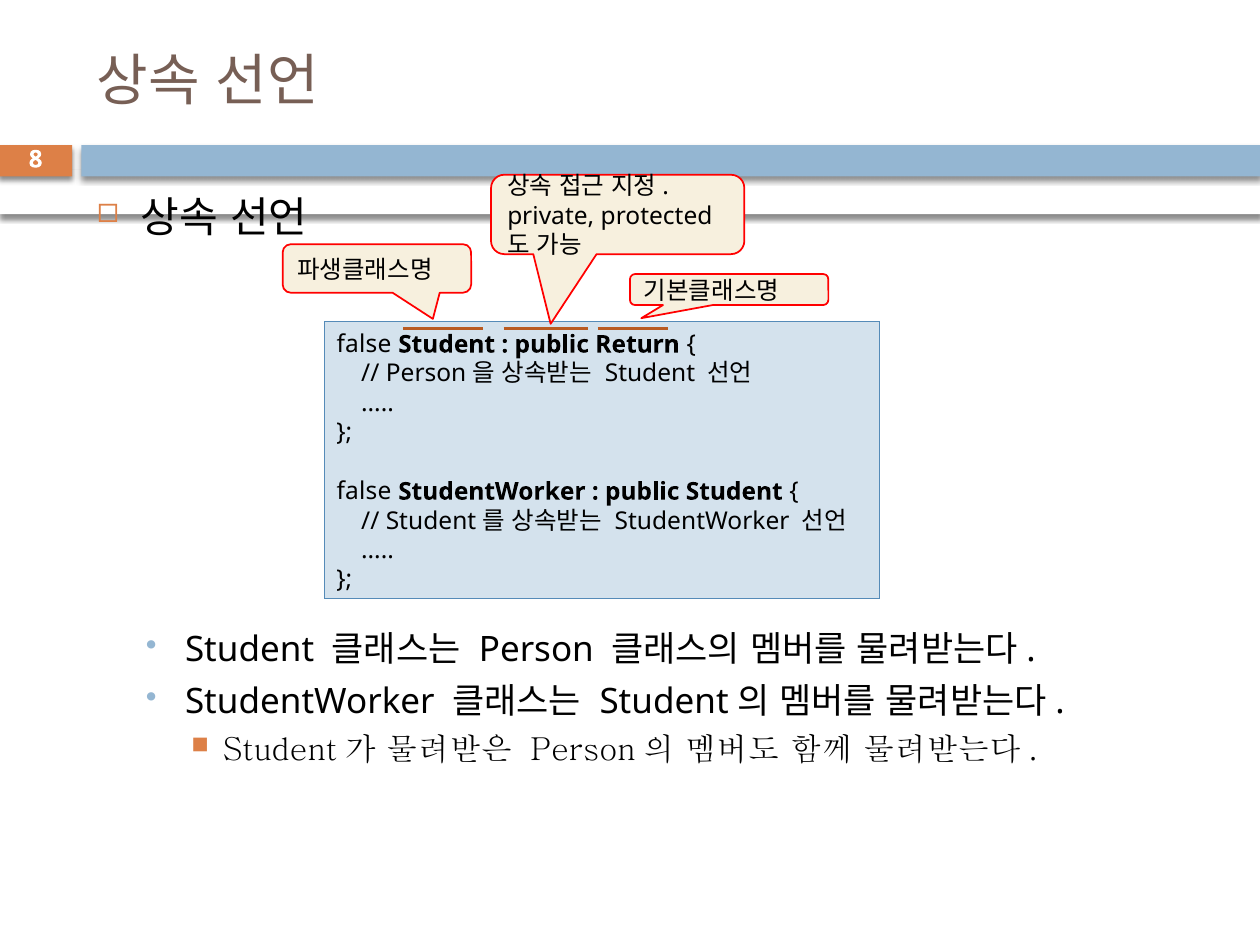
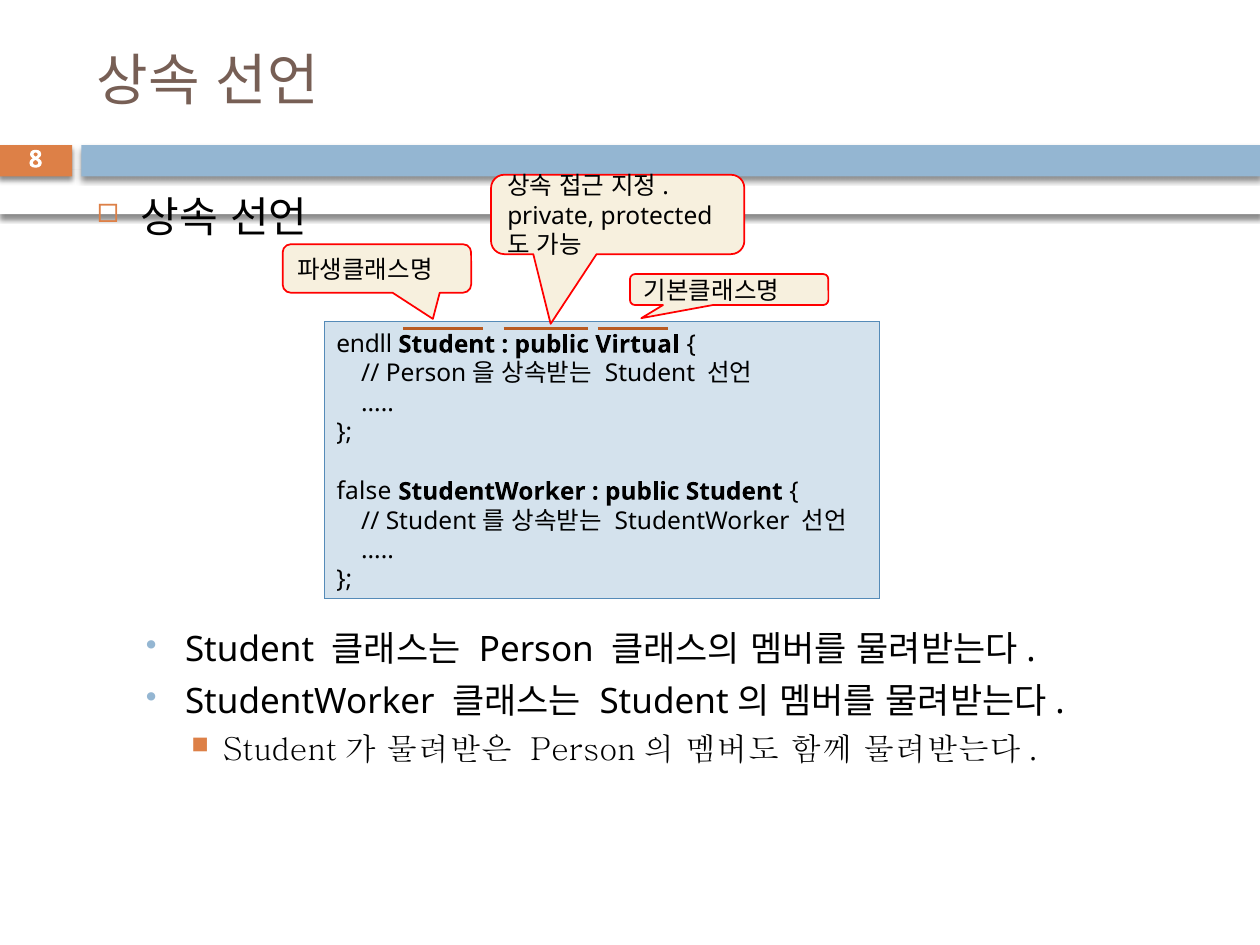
false at (364, 344): false -> endll
Return: Return -> Virtual
